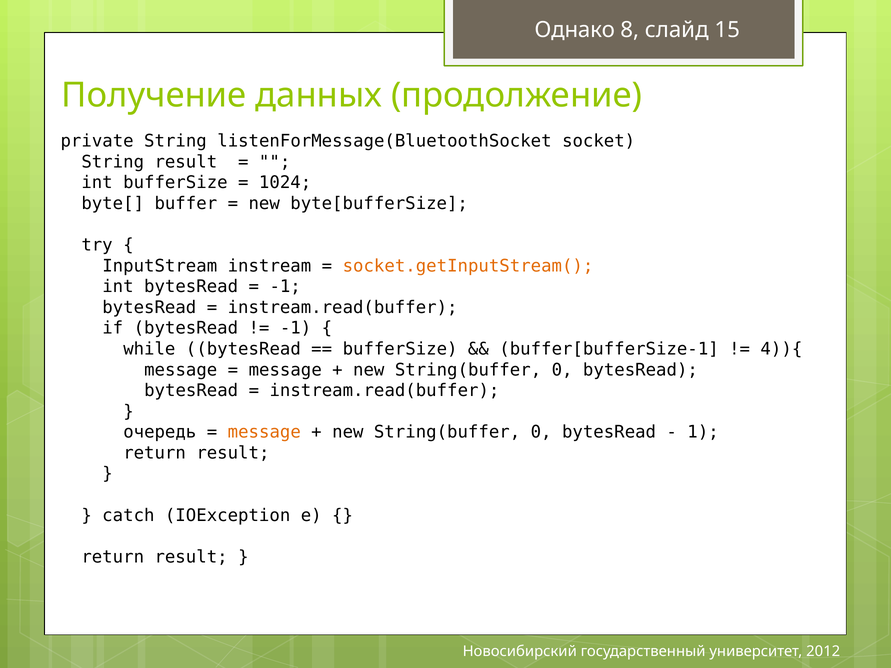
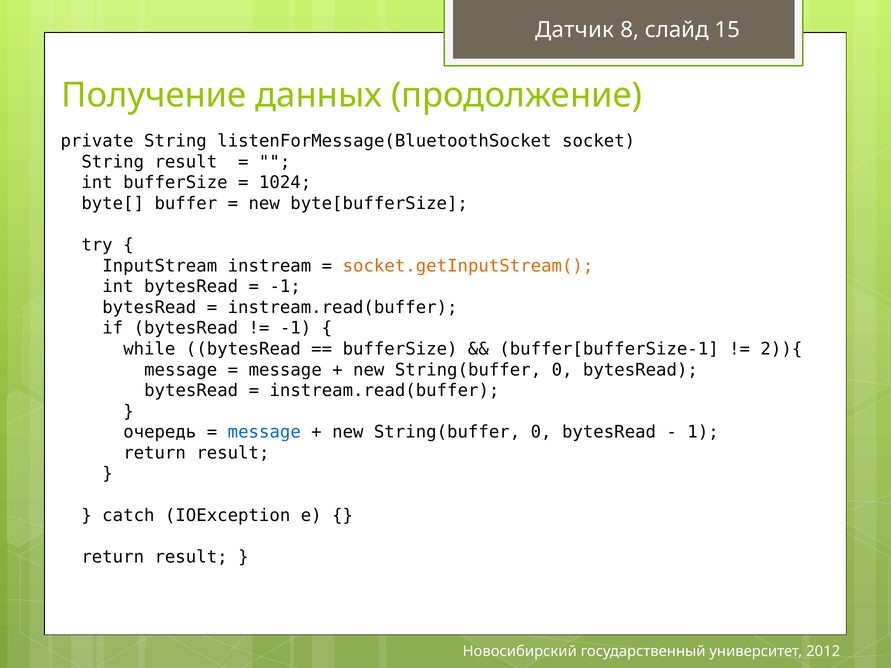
Однако: Однако -> Датчик
4)){: 4)){ -> 2)){
message at (264, 432) colour: orange -> blue
